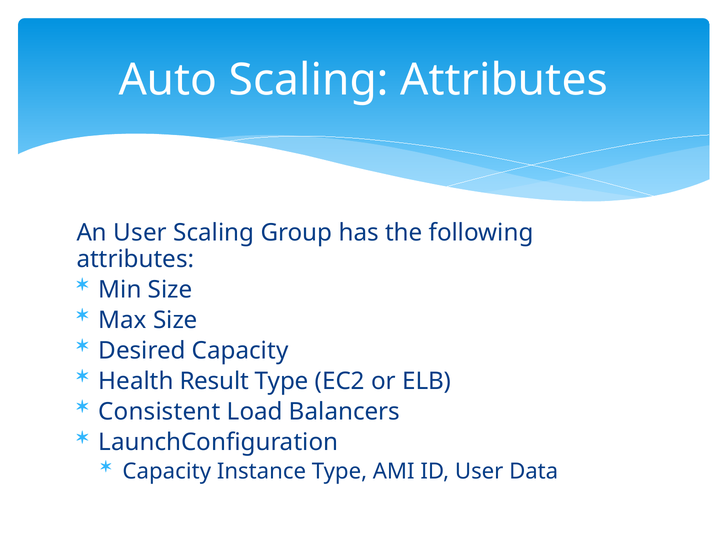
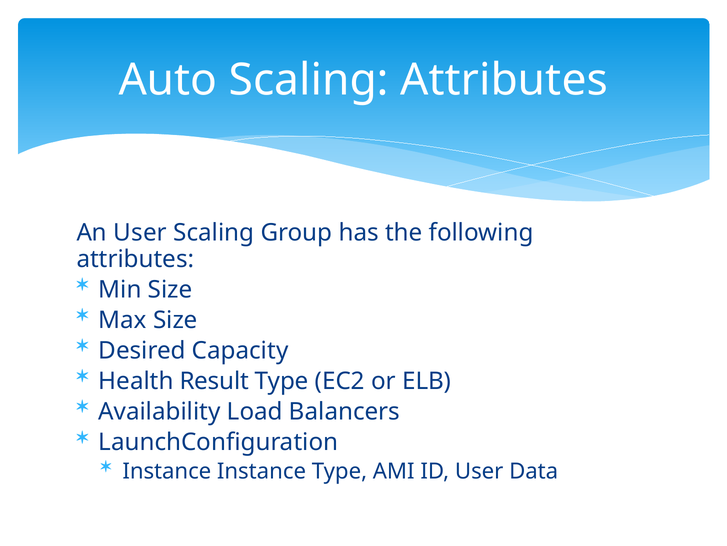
Consistent: Consistent -> Availability
Capacity at (167, 471): Capacity -> Instance
